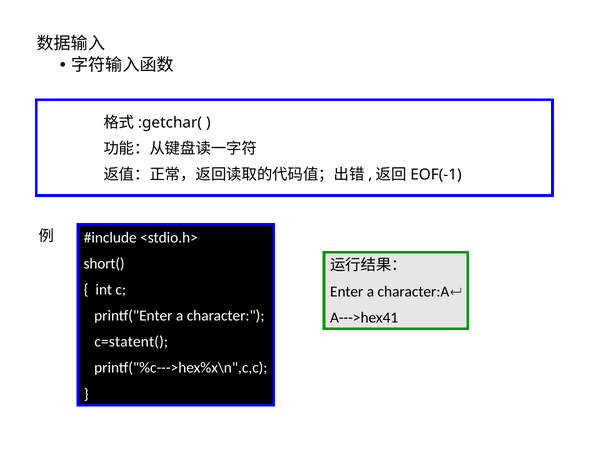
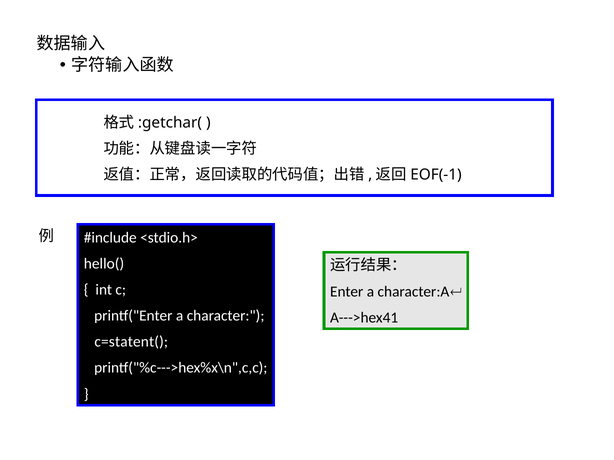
short(: short( -> hello(
